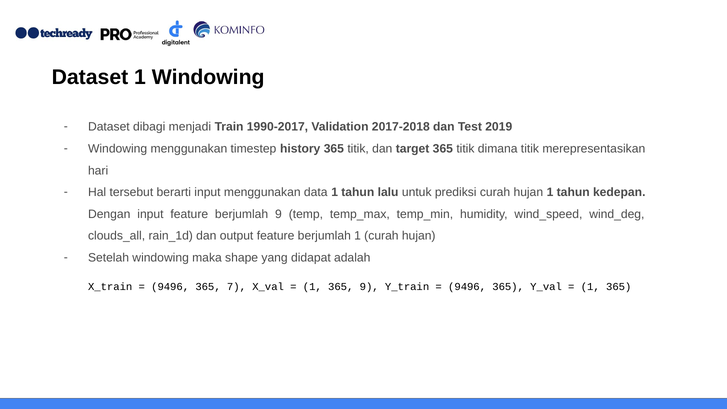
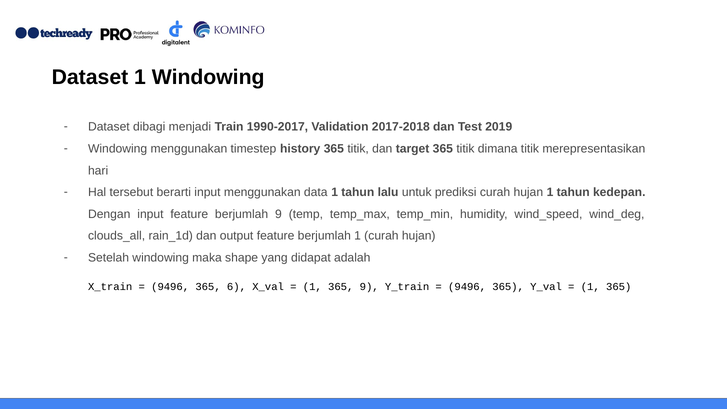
7: 7 -> 6
